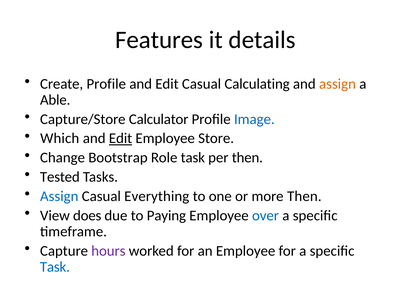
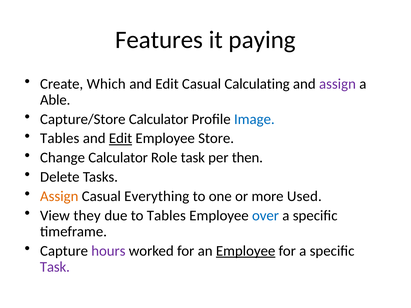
details: details -> paying
Create Profile: Profile -> Which
assign at (337, 84) colour: orange -> purple
Which at (60, 139): Which -> Tables
Change Bootstrap: Bootstrap -> Calculator
Tested: Tested -> Delete
Assign at (59, 196) colour: blue -> orange
more Then: Then -> Used
does: does -> they
to Paying: Paying -> Tables
Employee at (246, 251) underline: none -> present
Task at (55, 267) colour: blue -> purple
